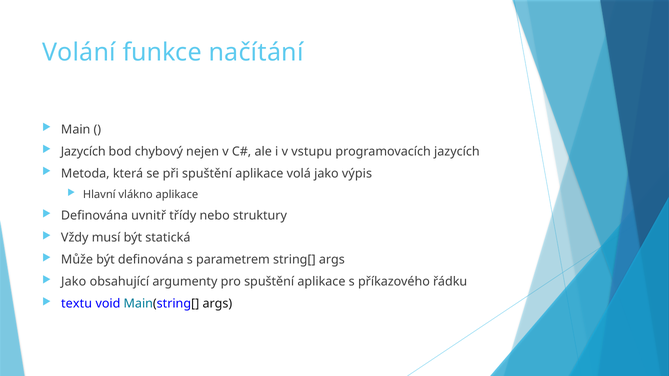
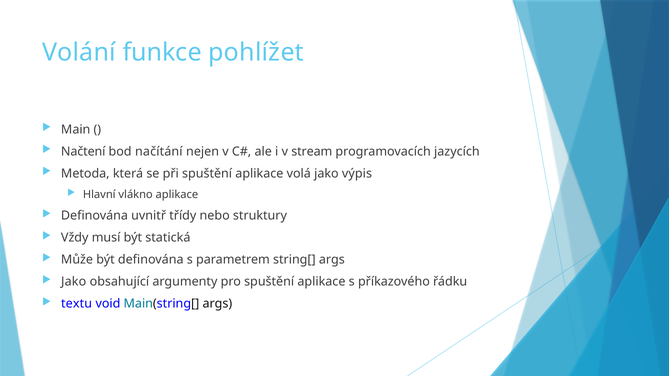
načítání: načítání -> pohlížet
Jazycích at (83, 152): Jazycích -> Načtení
chybový: chybový -> načítání
vstupu: vstupu -> stream
